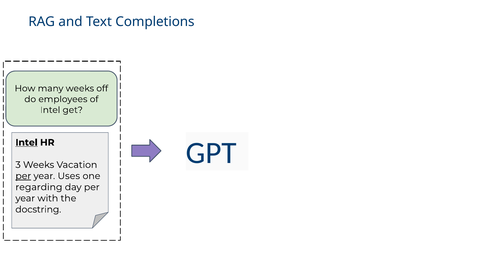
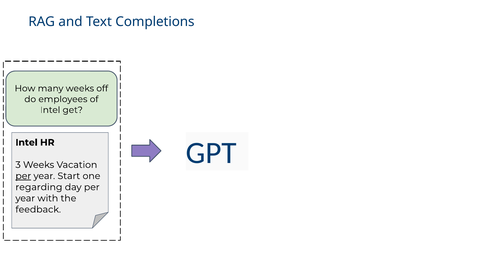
Intel at (26, 143) underline: present -> none
Uses: Uses -> Start
docstring: docstring -> feedback
